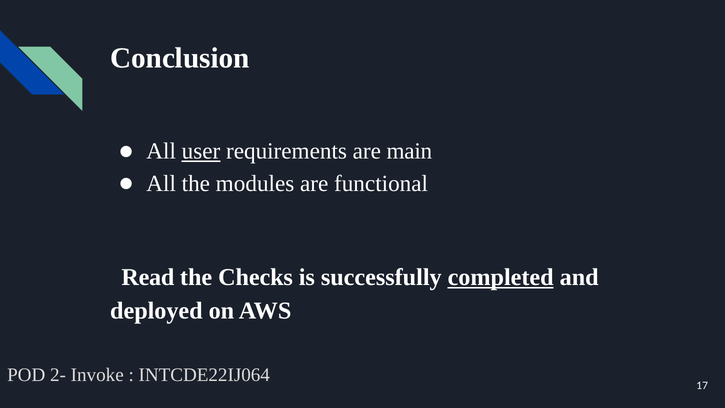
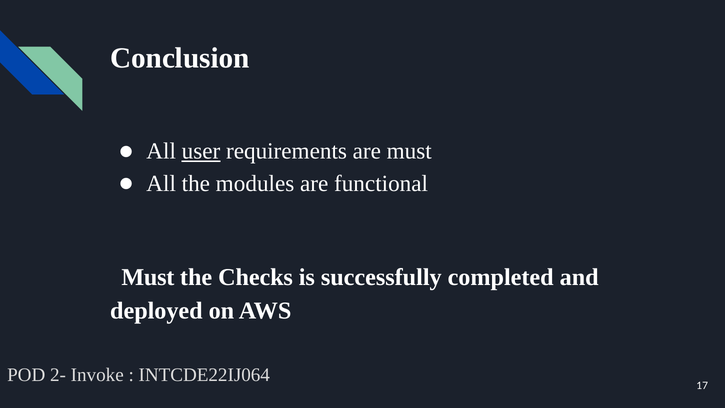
are main: main -> must
Read at (148, 277): Read -> Must
completed underline: present -> none
